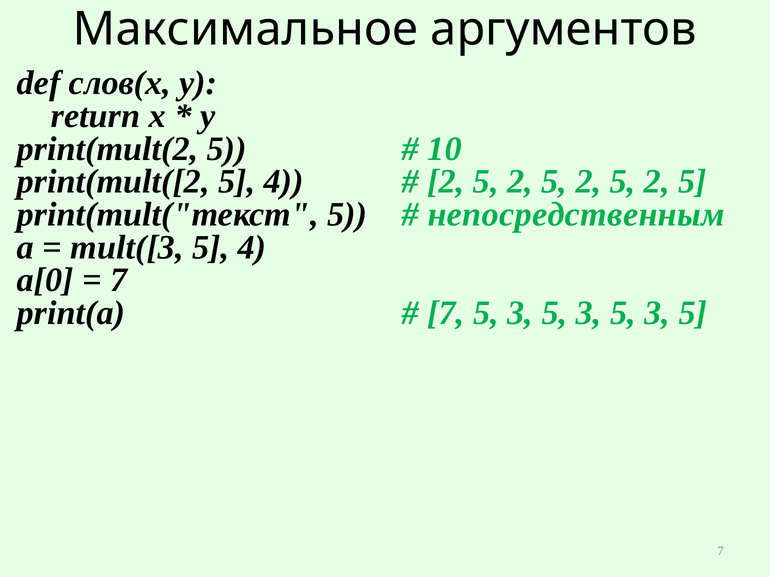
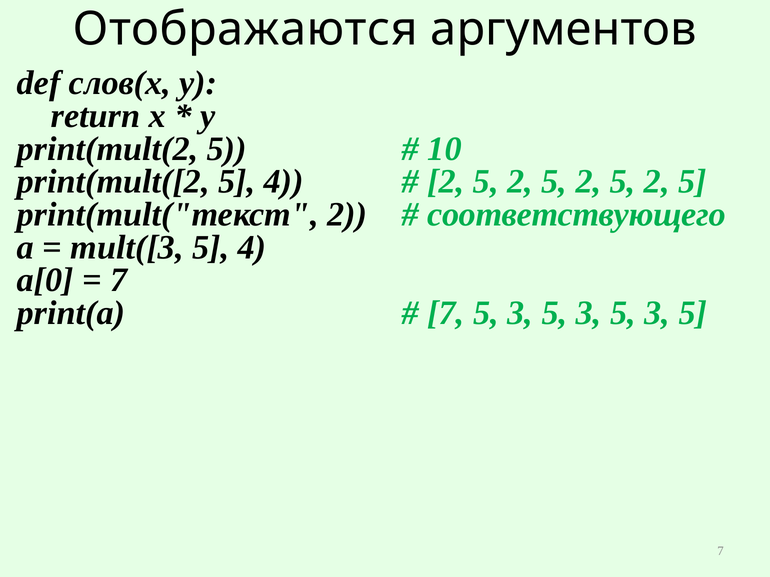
Максимальное: Максимальное -> Отображаются
print(mult("текст 5: 5 -> 2
непосредственным: непосредственным -> соответствующего
